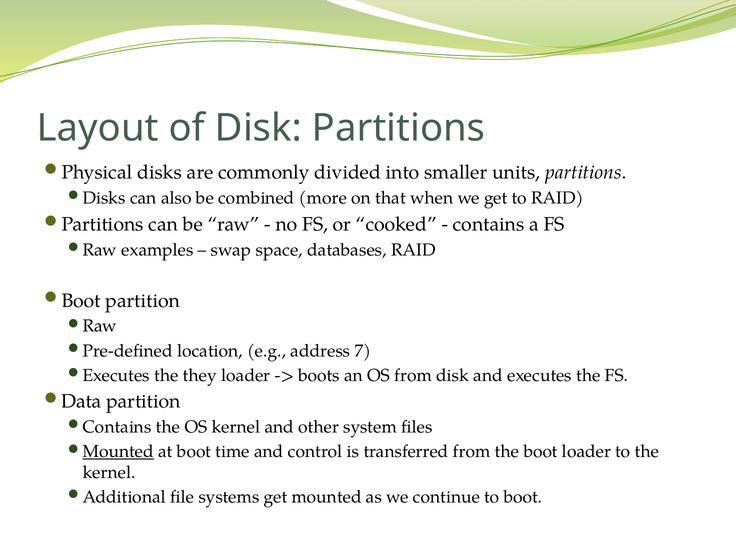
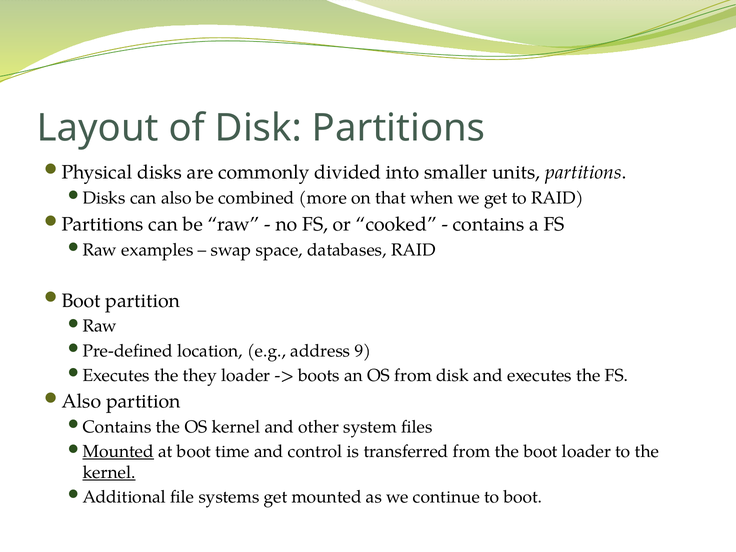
7: 7 -> 9
Data at (82, 402): Data -> Also
kernel at (109, 473) underline: none -> present
